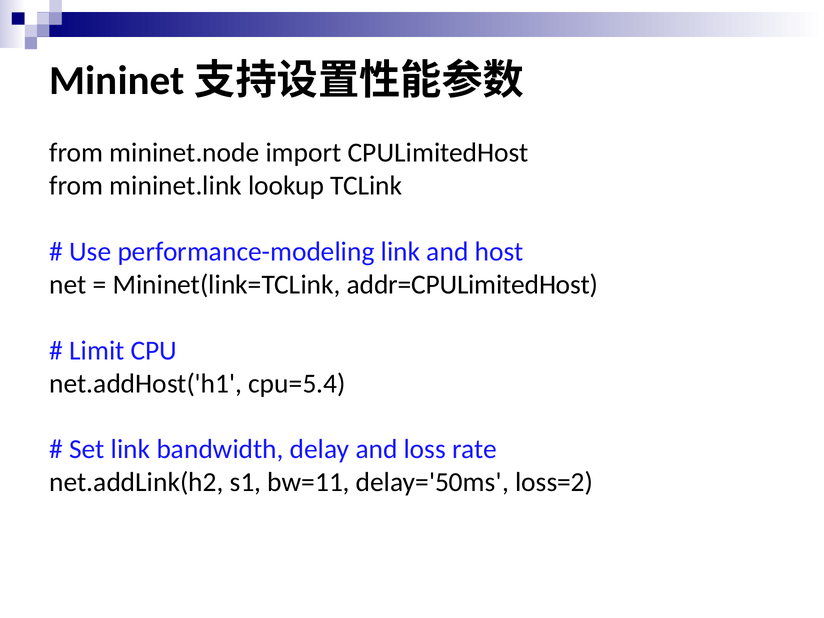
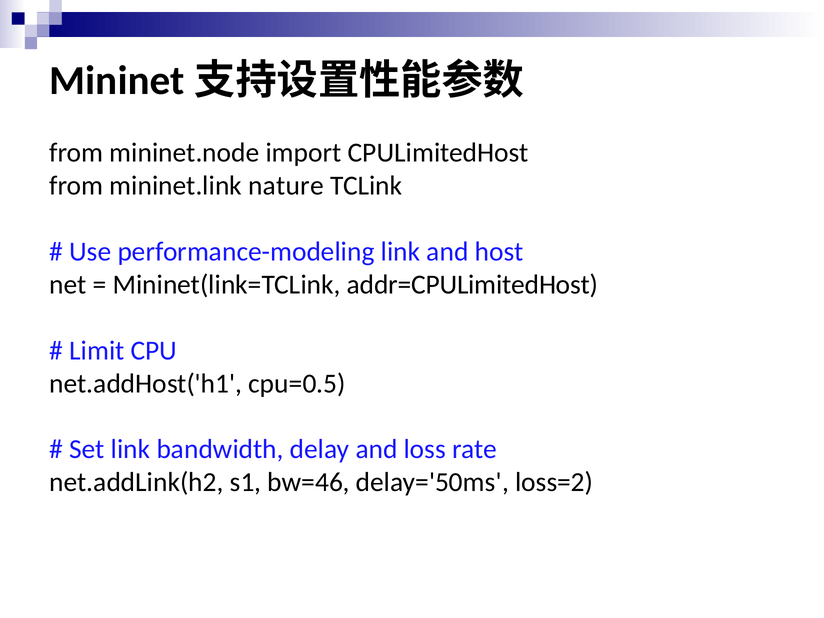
lookup: lookup -> nature
cpu=5.4: cpu=5.4 -> cpu=0.5
bw=11: bw=11 -> bw=46
